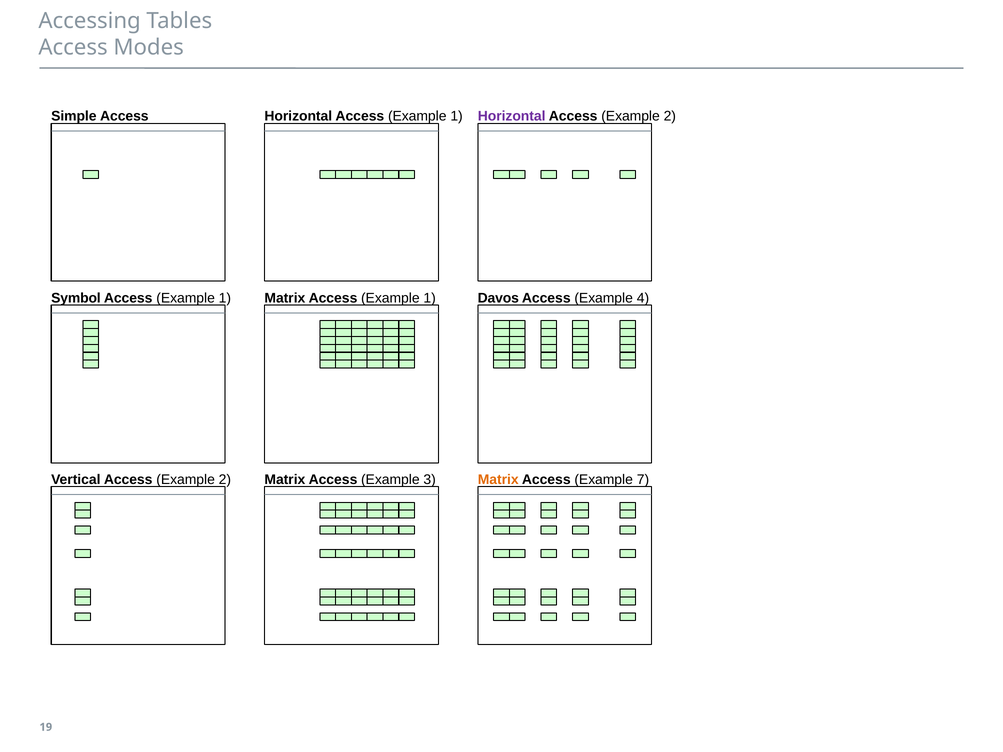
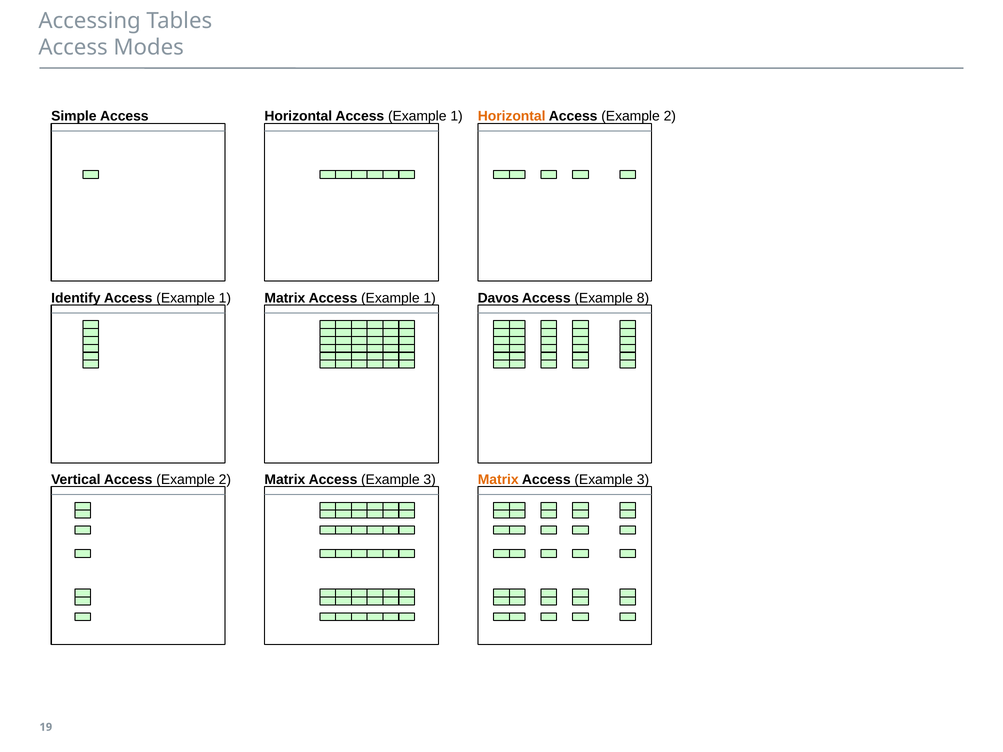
Horizontal at (512, 116) colour: purple -> orange
Symbol: Symbol -> Identify
4: 4 -> 8
7 at (643, 480): 7 -> 3
